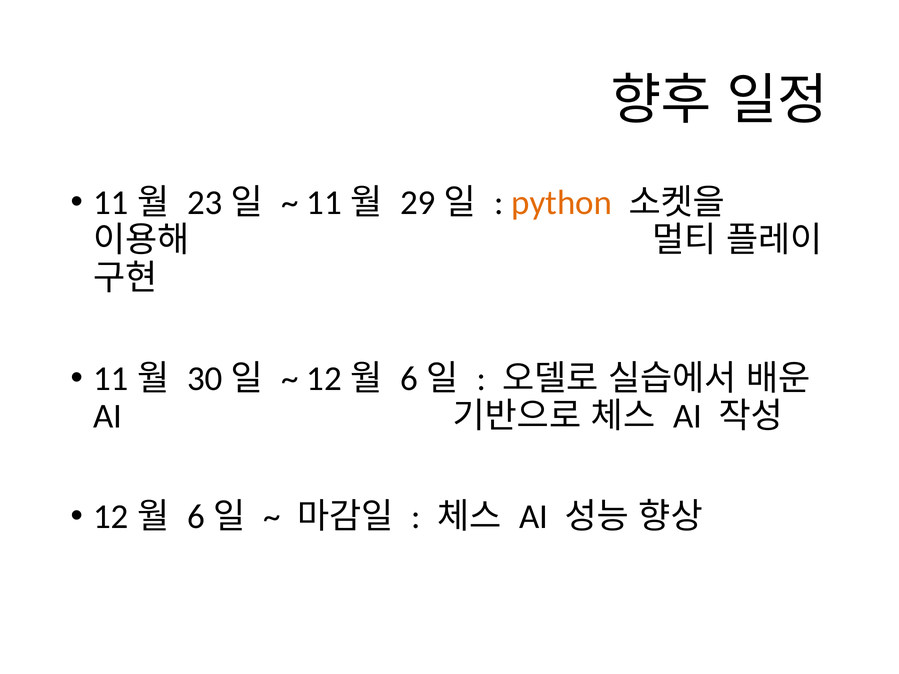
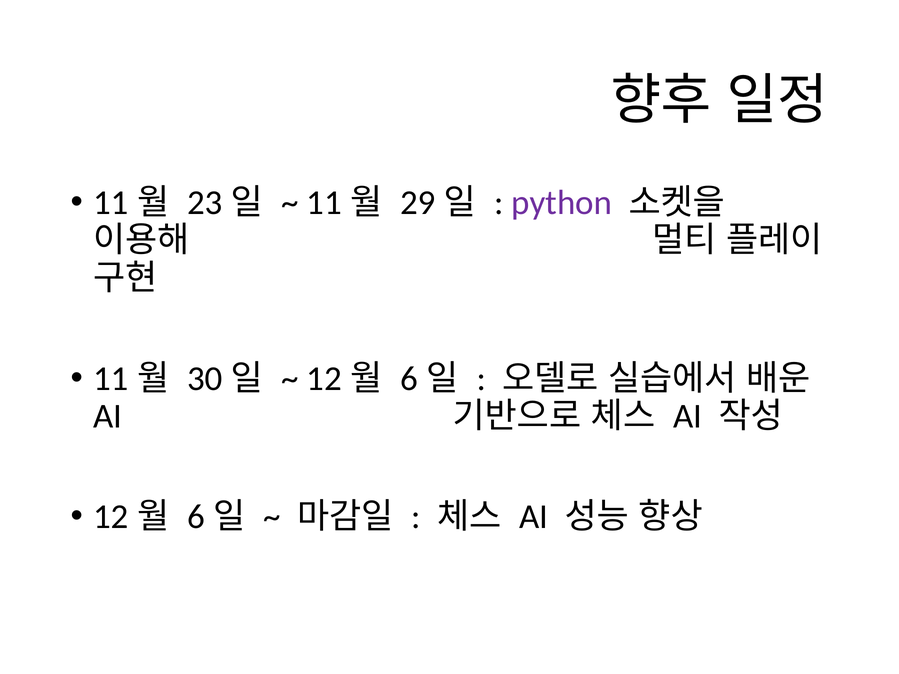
python colour: orange -> purple
